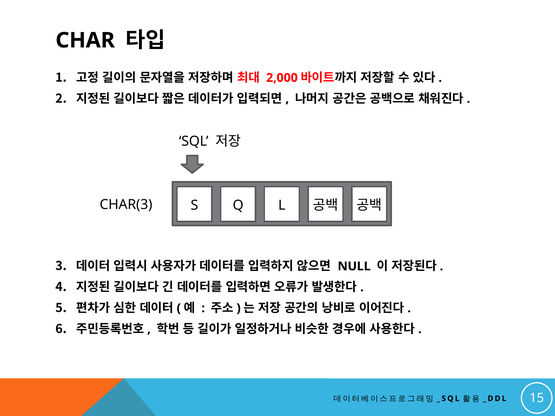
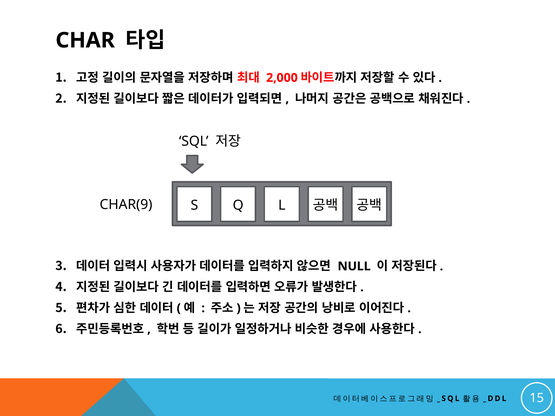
CHAR(3: CHAR(3 -> CHAR(9
